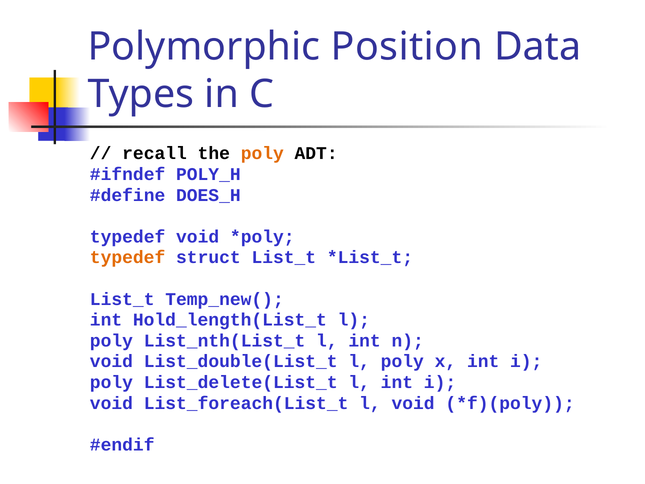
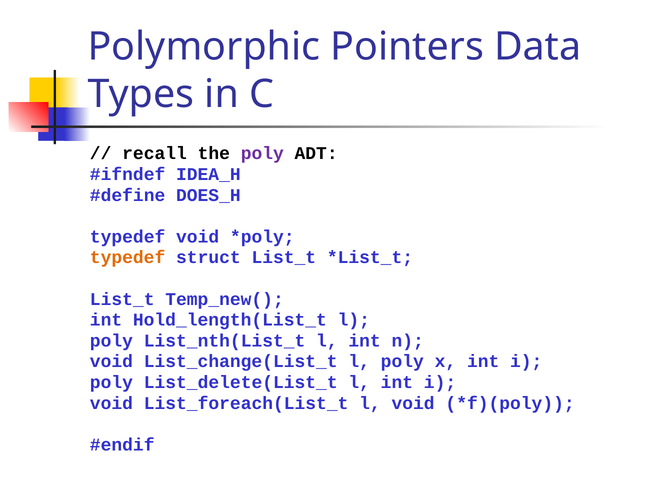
Position: Position -> Pointers
poly at (262, 153) colour: orange -> purple
POLY_H: POLY_H -> IDEA_H
List_double(List_t: List_double(List_t -> List_change(List_t
